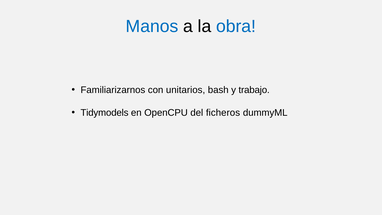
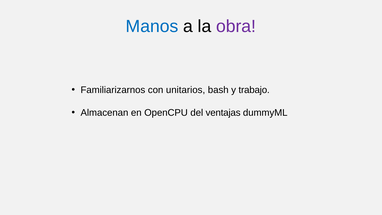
obra colour: blue -> purple
Tidymodels: Tidymodels -> Almacenan
ficheros: ficheros -> ventajas
